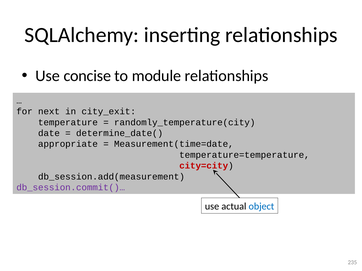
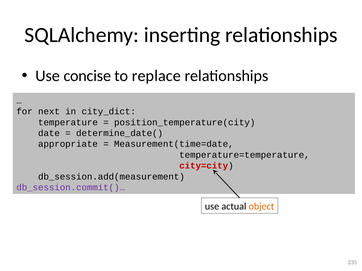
module: module -> replace
city_exit: city_exit -> city_dict
randomly_temperature(city: randomly_temperature(city -> position_temperature(city
object colour: blue -> orange
